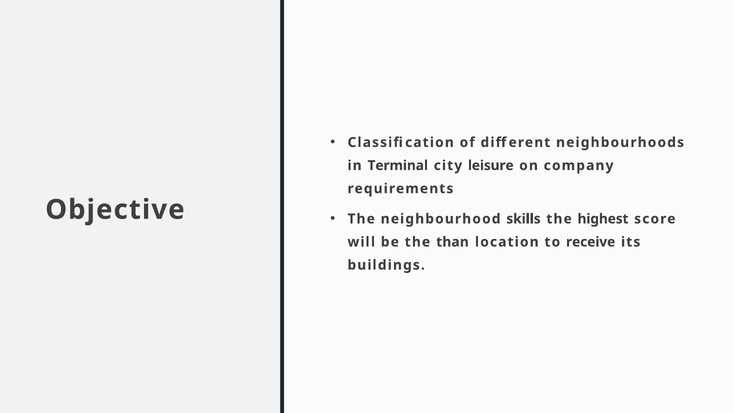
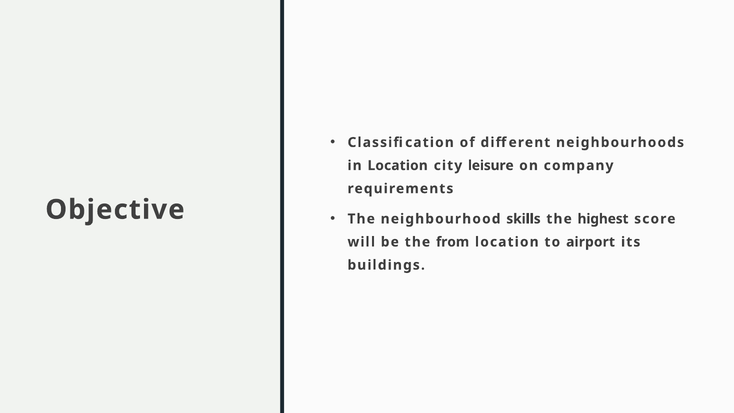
in Terminal: Terminal -> Location
than: than -> from
receive: receive -> airport
